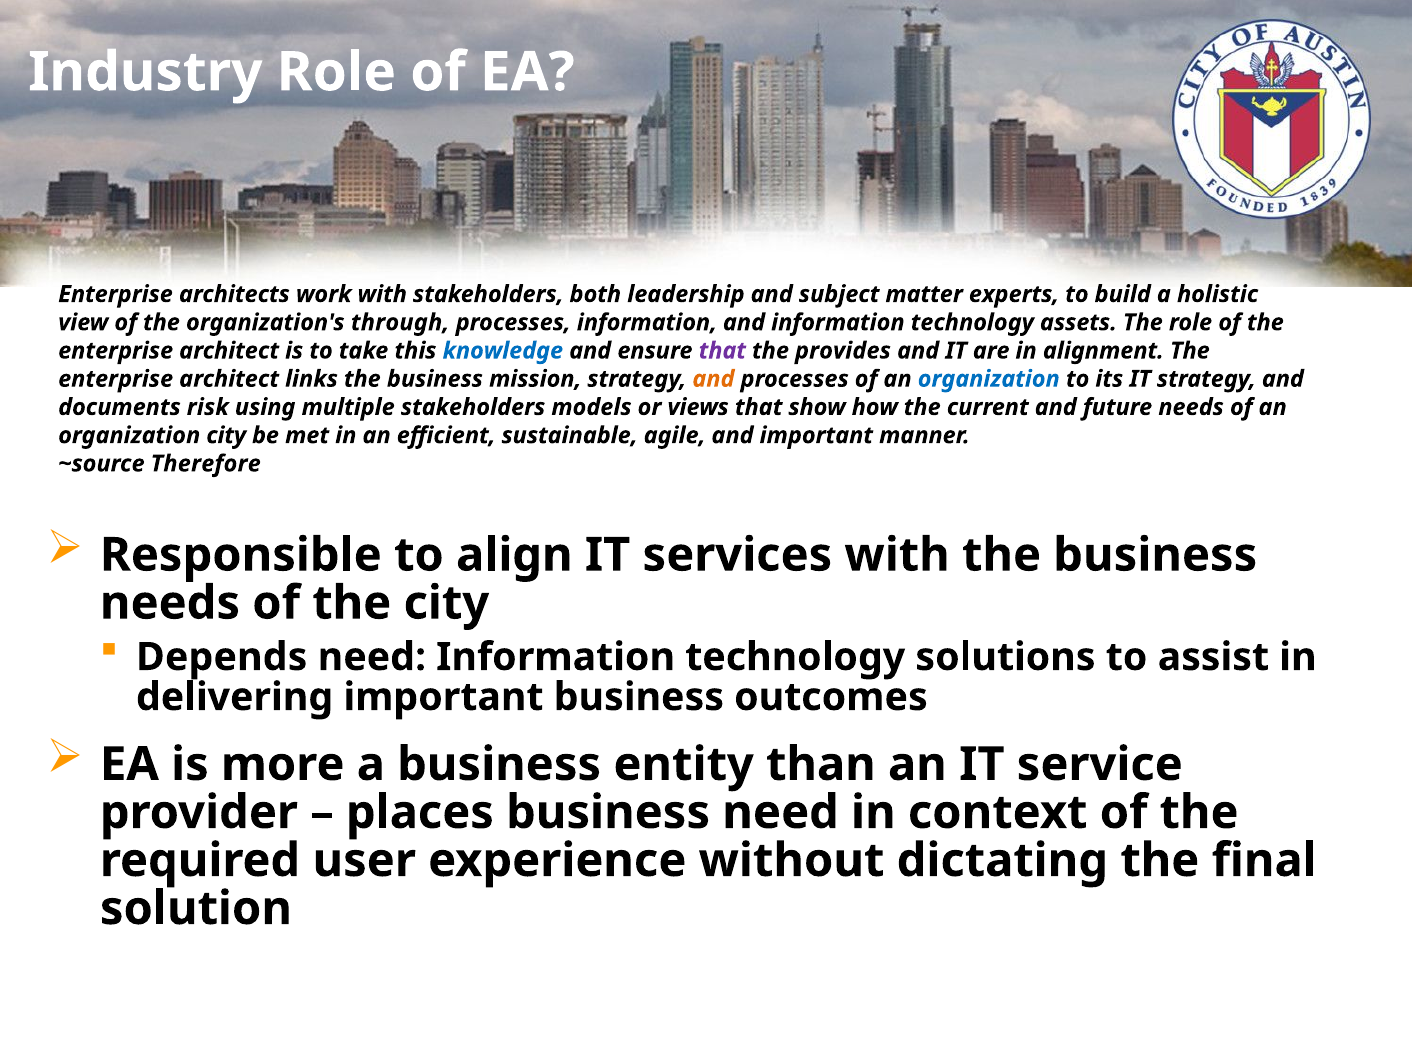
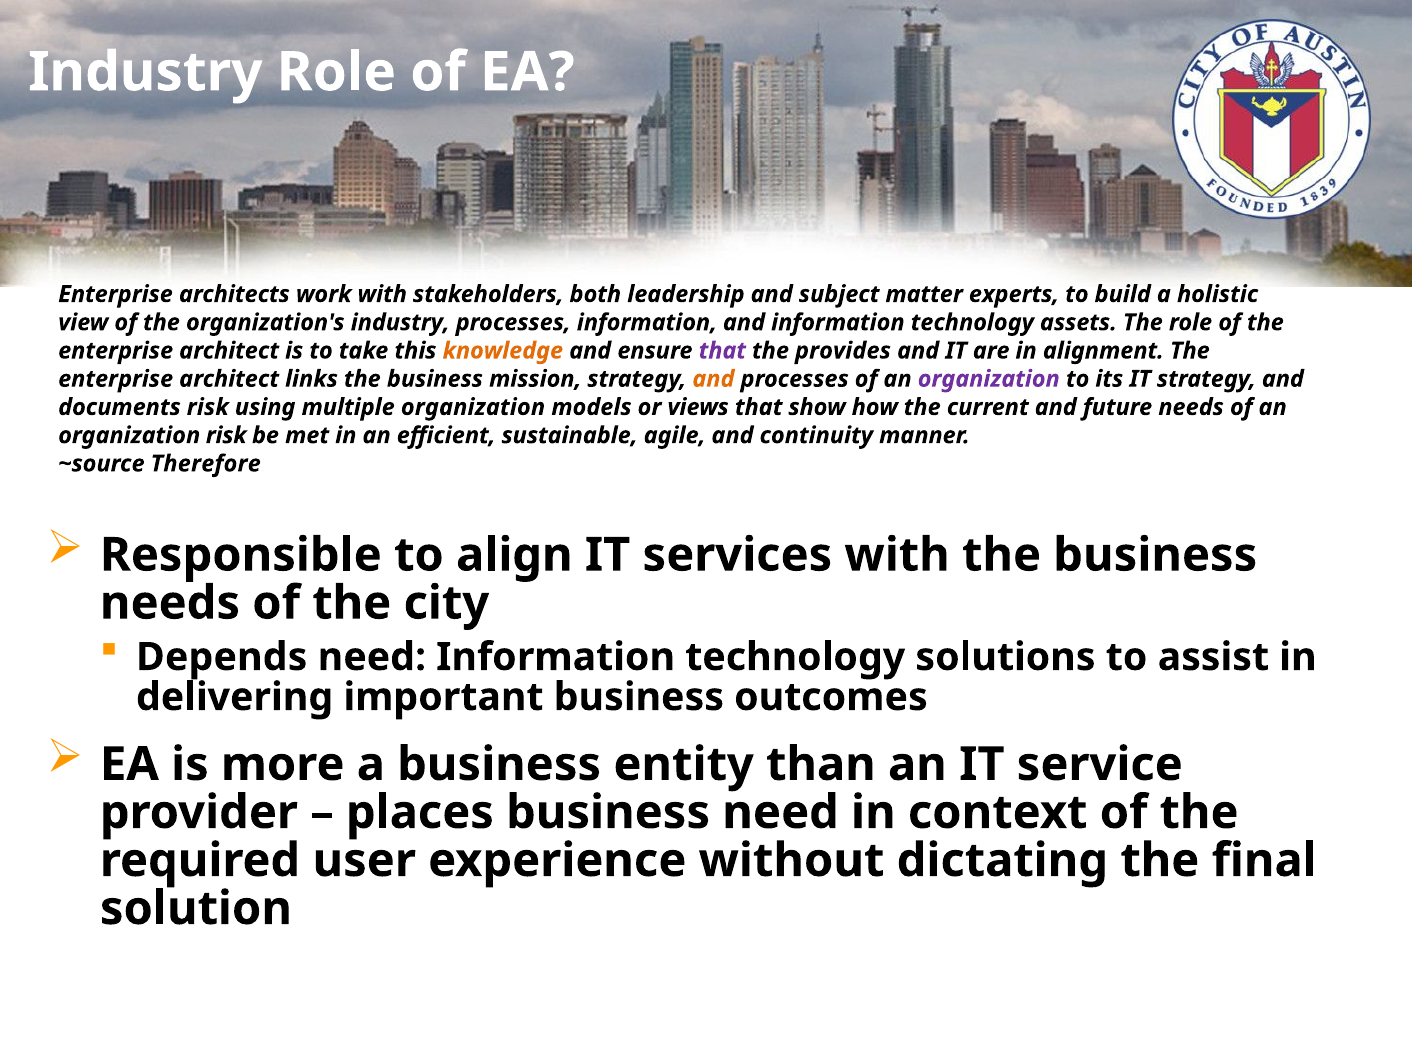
organization's through: through -> industry
knowledge colour: blue -> orange
organization at (989, 379) colour: blue -> purple
multiple stakeholders: stakeholders -> organization
organization city: city -> risk
and important: important -> continuity
